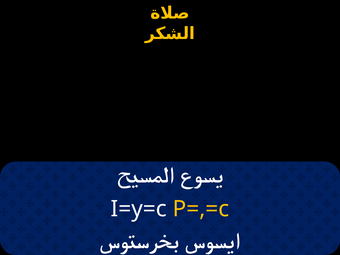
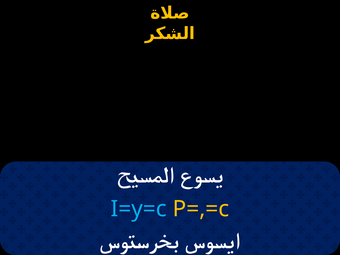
I=y=c colour: white -> light blue
